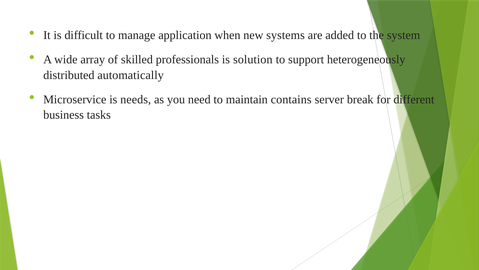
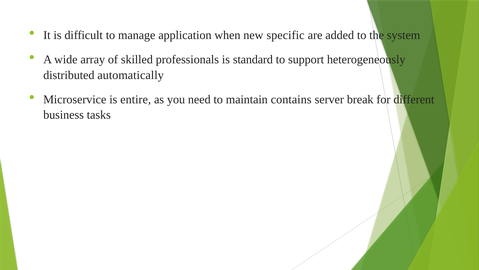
systems: systems -> specific
solution: solution -> standard
needs: needs -> entire
